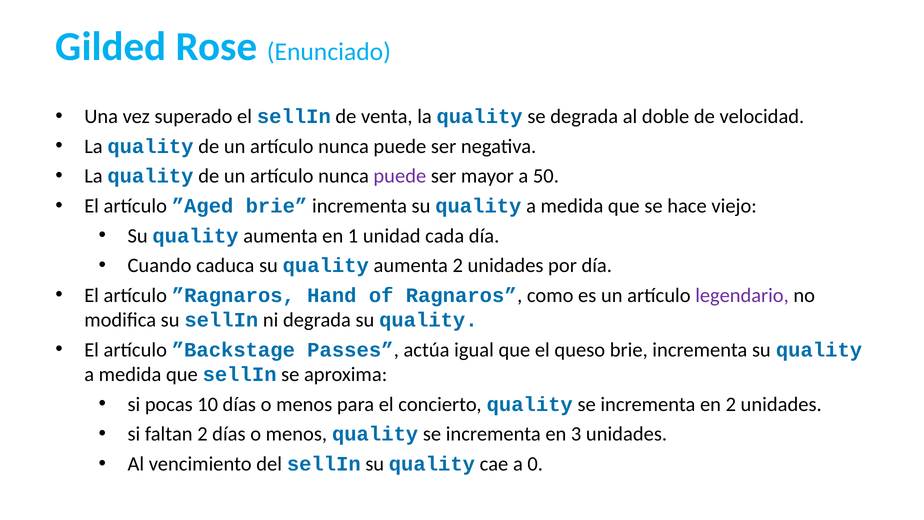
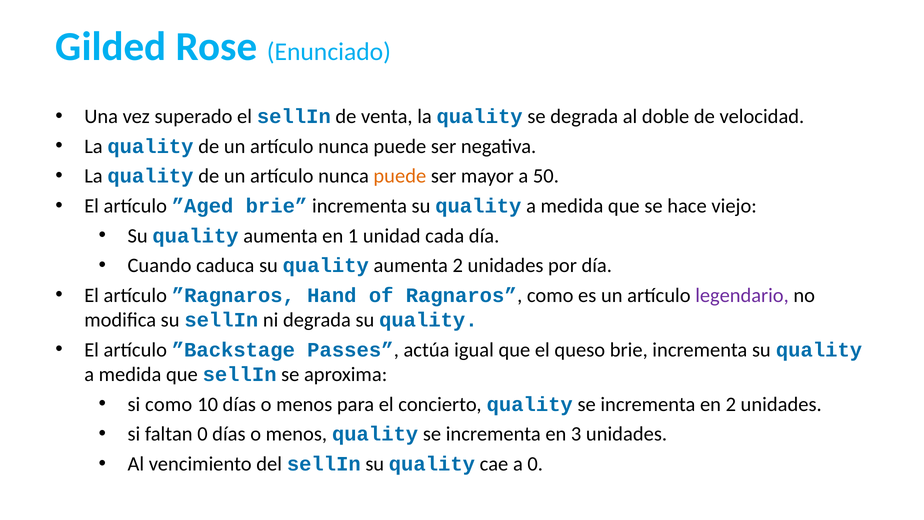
puede at (400, 176) colour: purple -> orange
si pocas: pocas -> como
faltan 2: 2 -> 0
